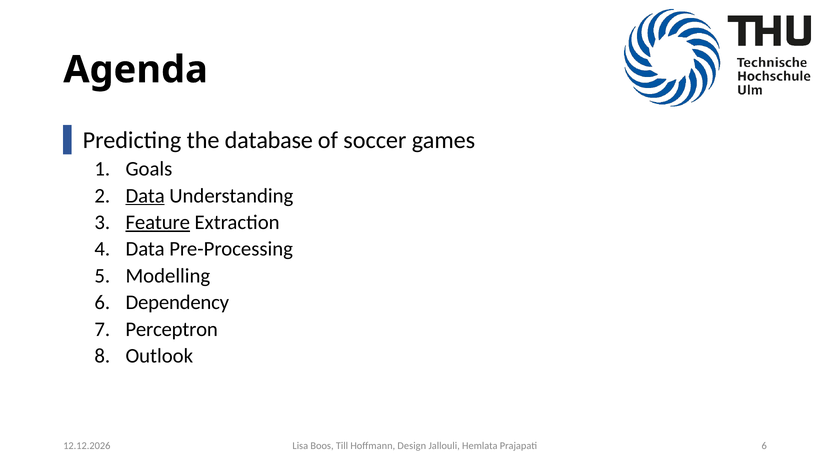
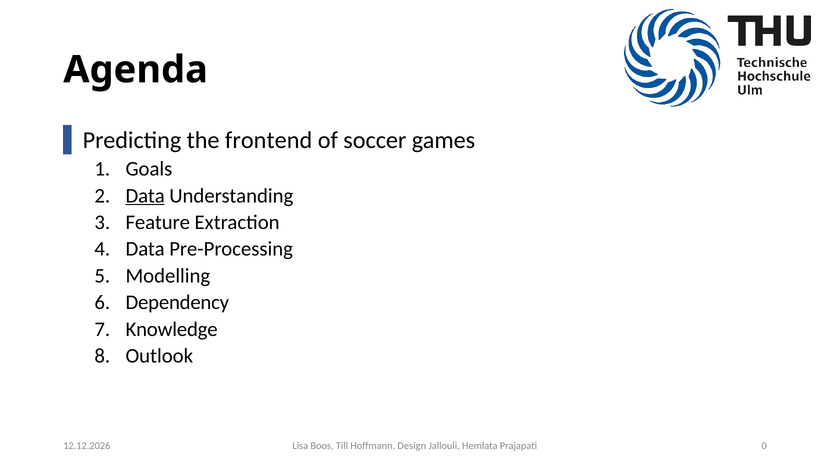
database: database -> frontend
Feature underline: present -> none
Perceptron: Perceptron -> Knowledge
6 at (764, 446): 6 -> 0
